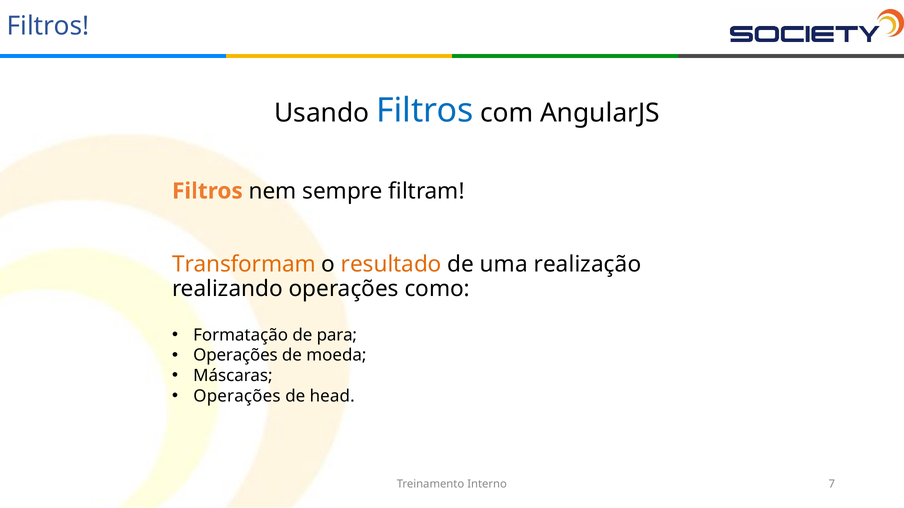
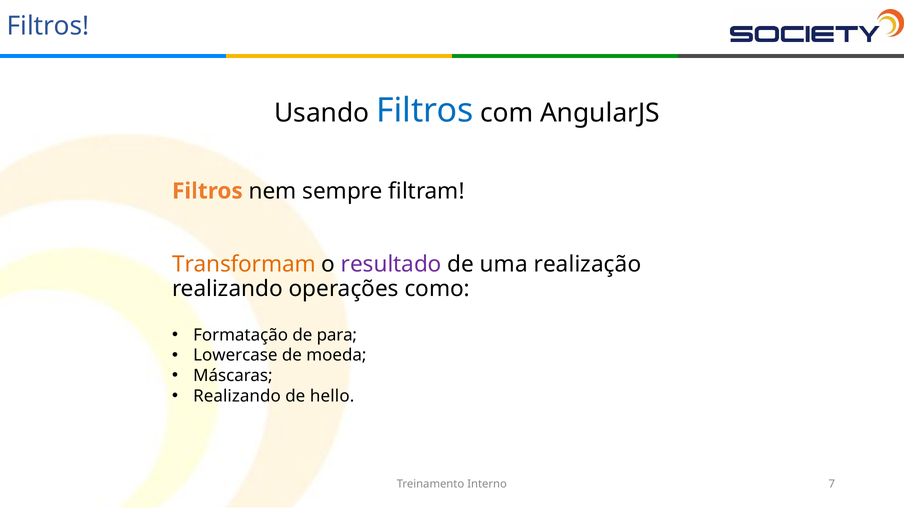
resultado colour: orange -> purple
Operações at (235, 356): Operações -> Lowercase
Operações at (237, 396): Operações -> Realizando
head: head -> hello
